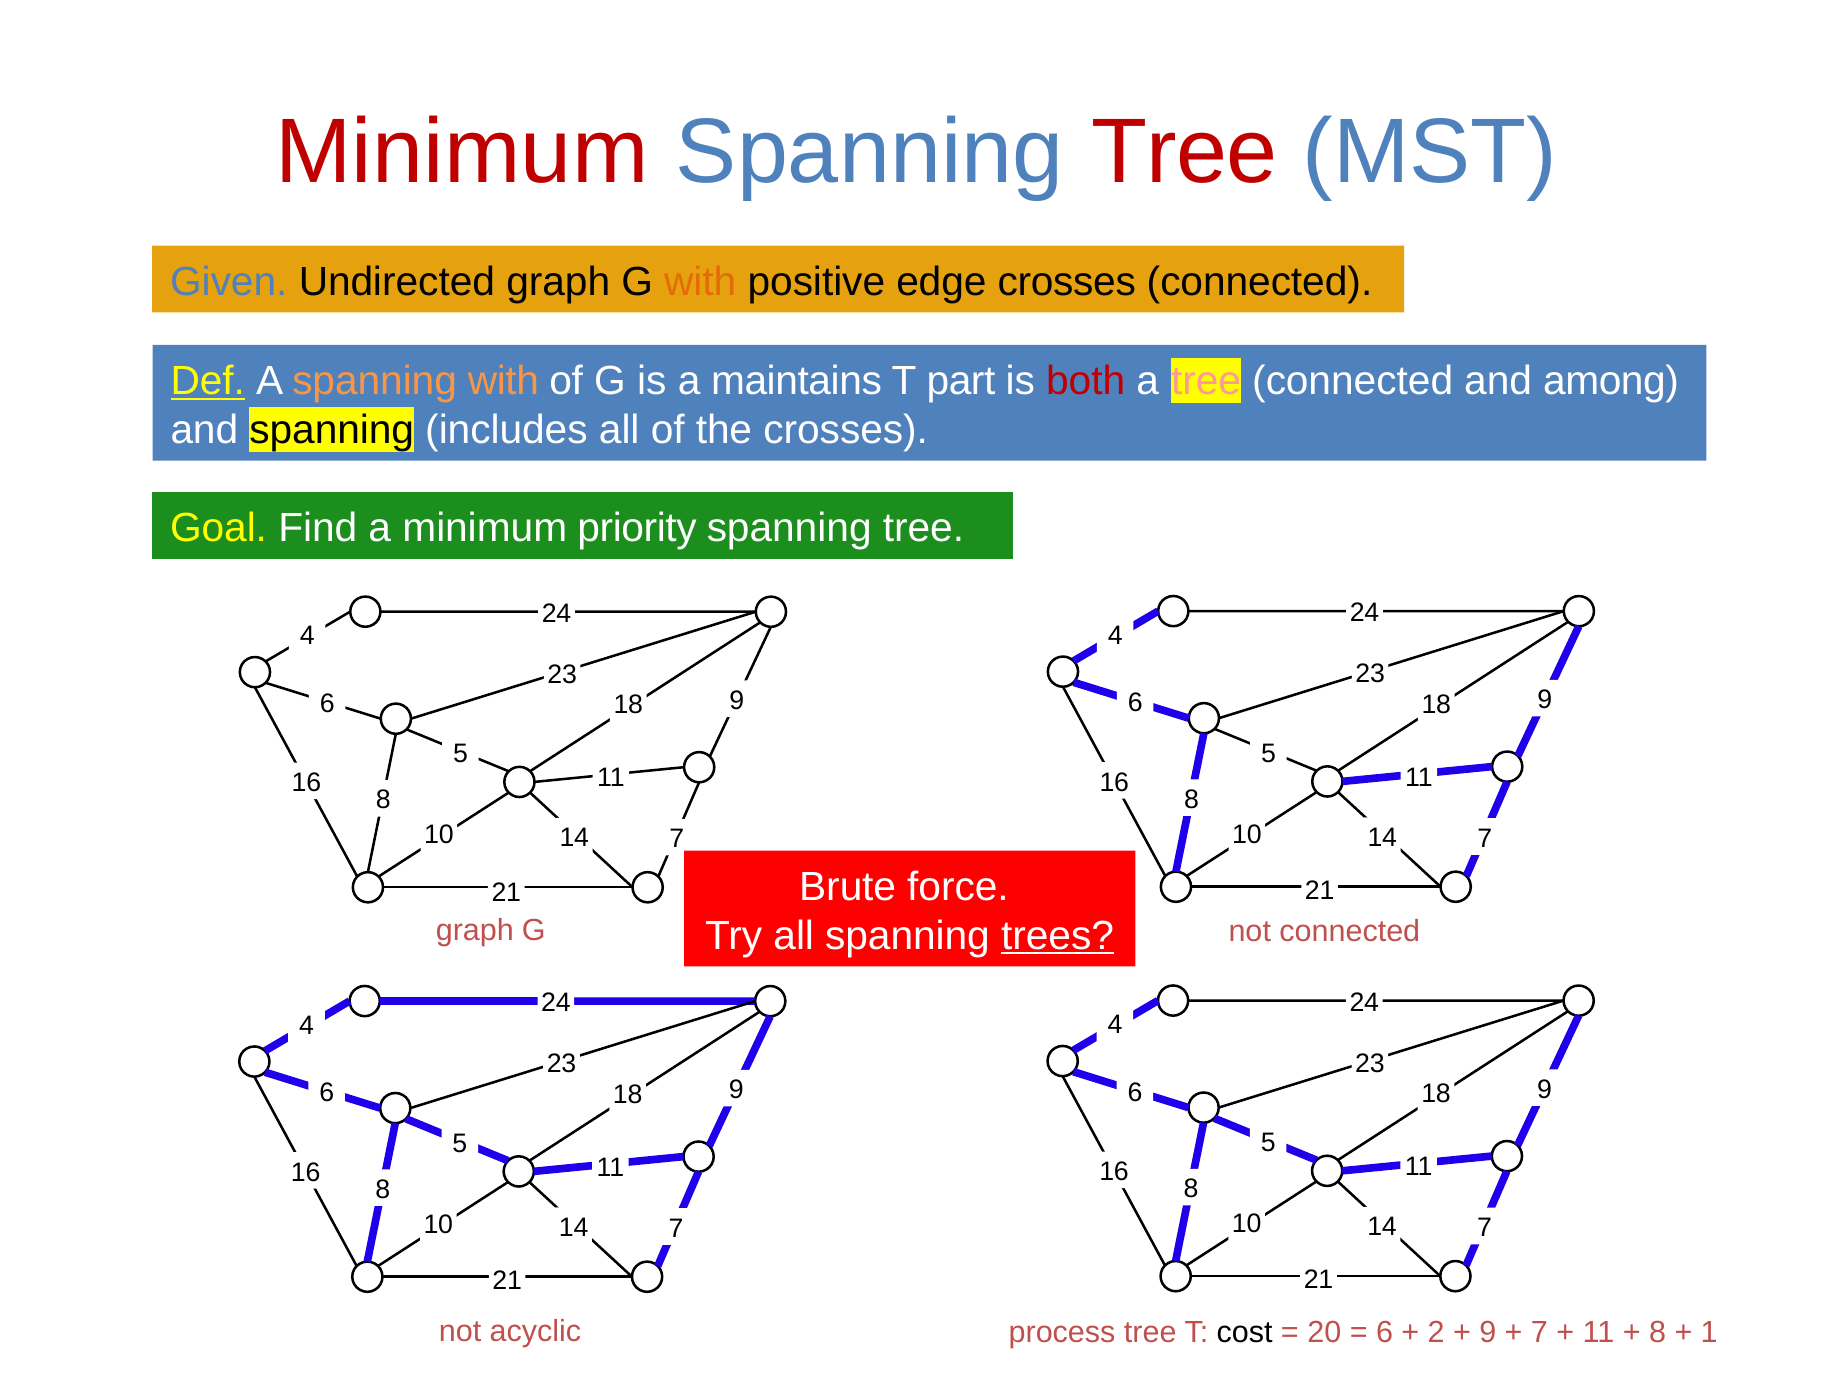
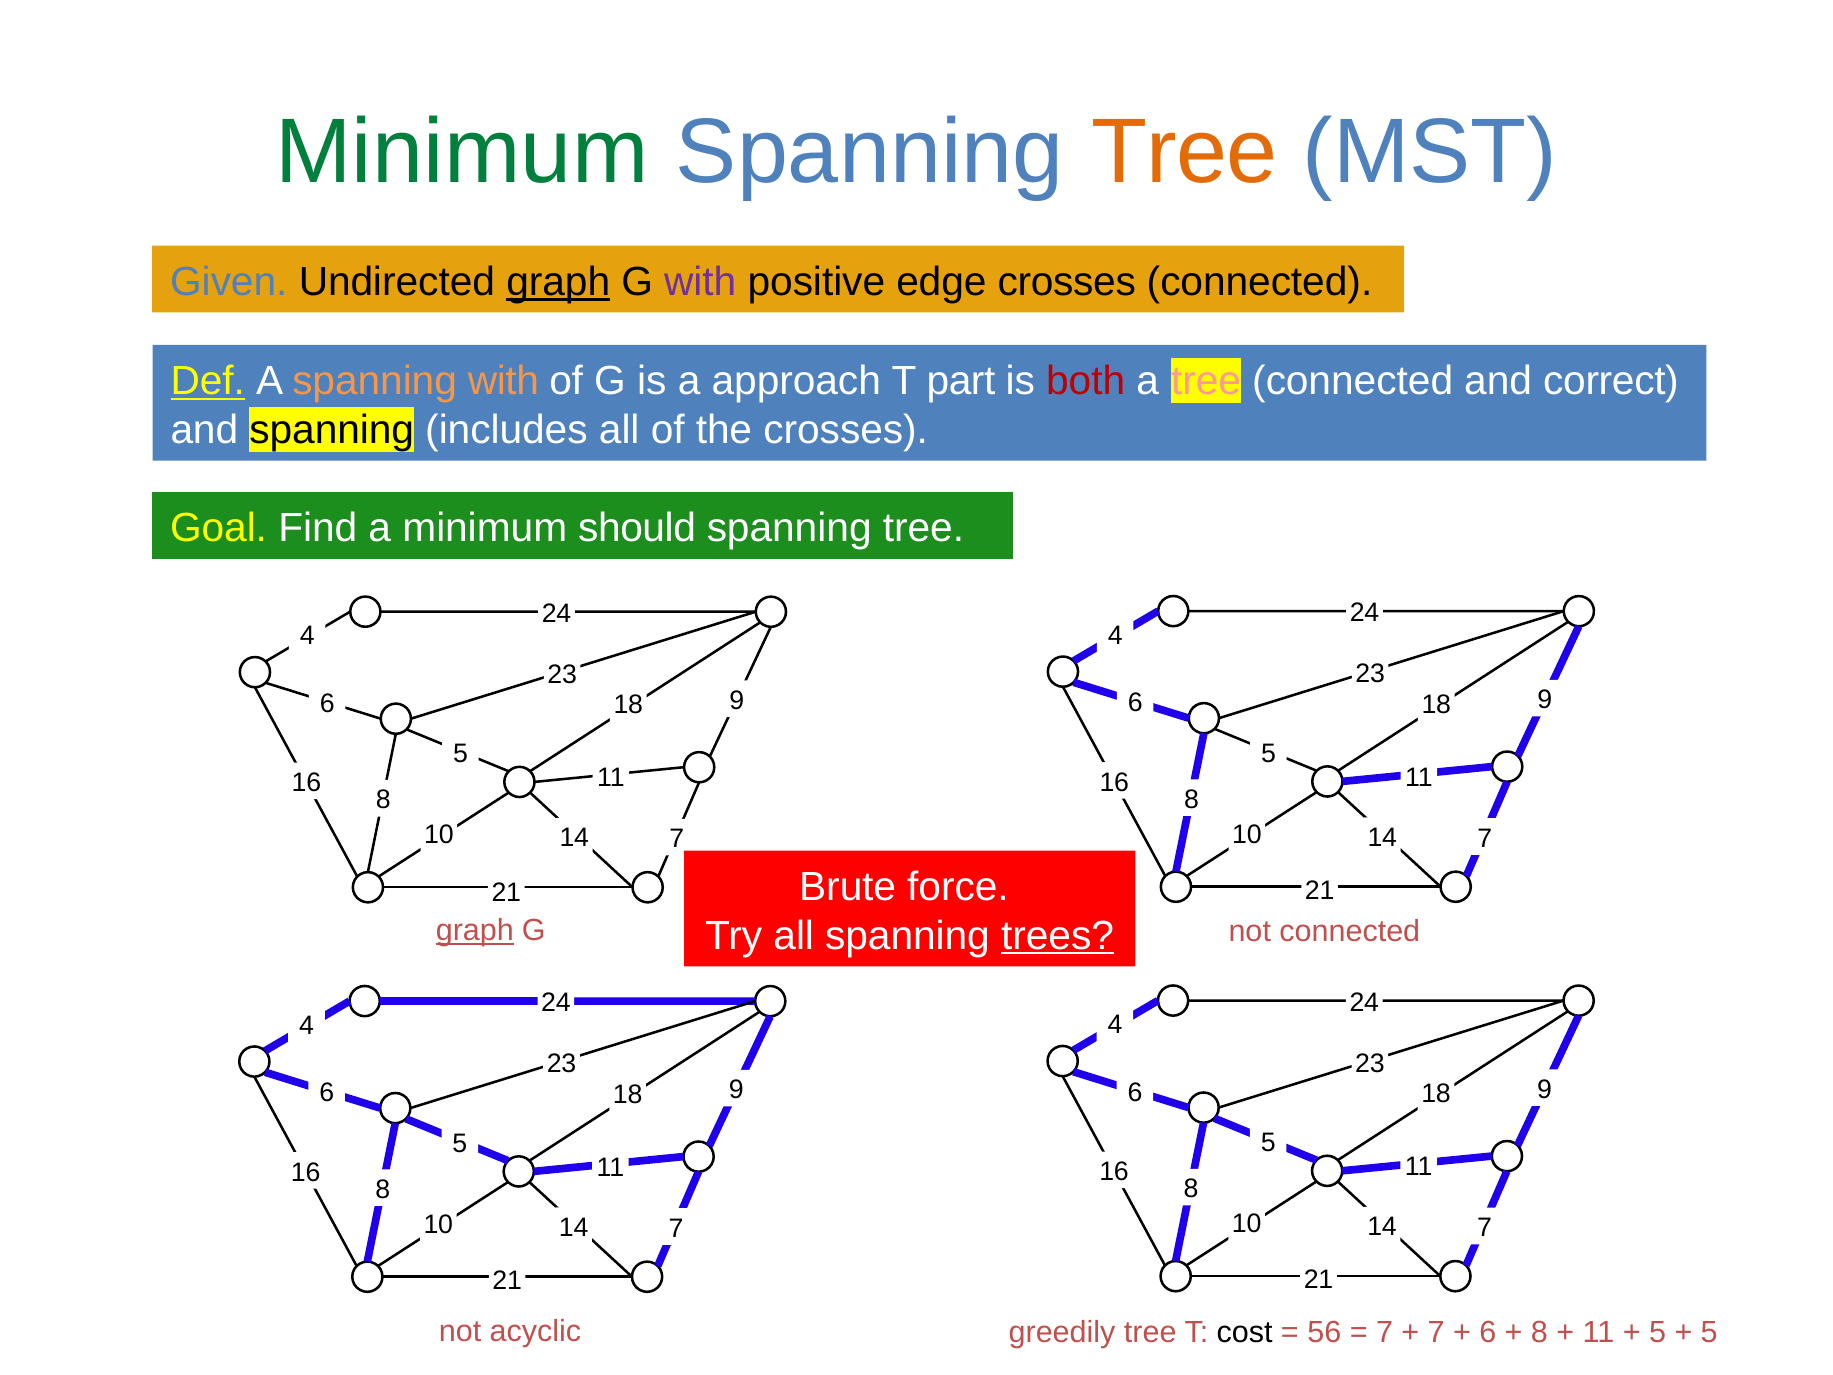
Minimum at (462, 152) colour: red -> green
Tree at (1184, 152) colour: red -> orange
graph at (558, 282) underline: none -> present
with at (700, 282) colour: orange -> purple
maintains: maintains -> approach
among: among -> correct
priority: priority -> should
graph at (475, 931) underline: none -> present
process: process -> greedily
20: 20 -> 56
6 at (1384, 1332): 6 -> 7
2 at (1436, 1332): 2 -> 7
9 at (1488, 1332): 9 -> 6
7 at (1539, 1332): 7 -> 8
8 at (1658, 1332): 8 -> 5
1 at (1709, 1332): 1 -> 5
